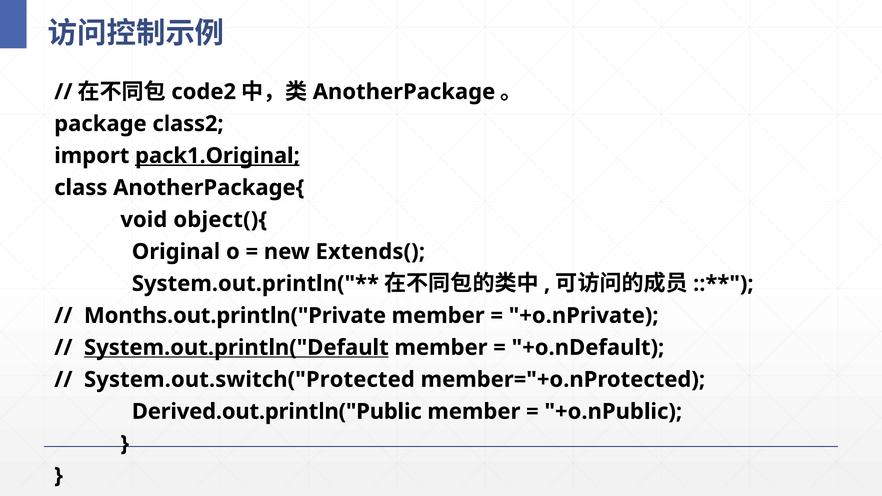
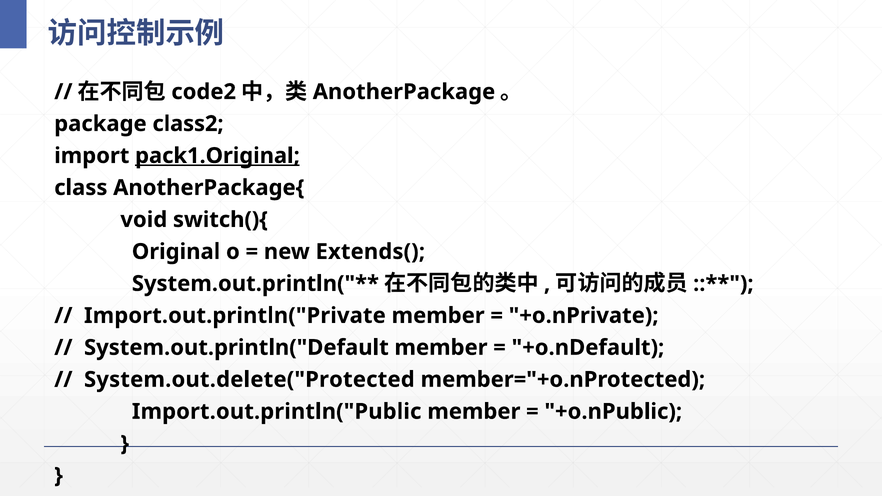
object(){: object(){ -> switch(){
Months.out.println("Private: Months.out.println("Private -> Import.out.println("Private
System.out.println("Default underline: present -> none
System.out.switch("Protected: System.out.switch("Protected -> System.out.delete("Protected
Derived.out.println("Public: Derived.out.println("Public -> Import.out.println("Public
